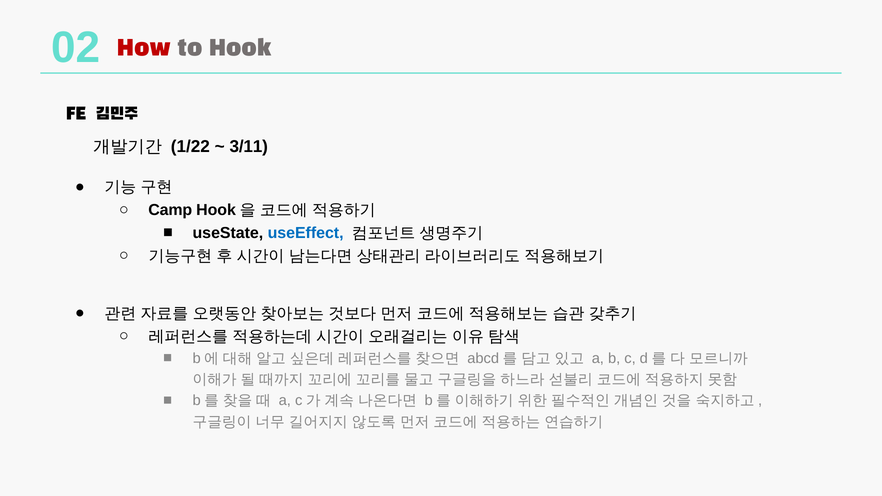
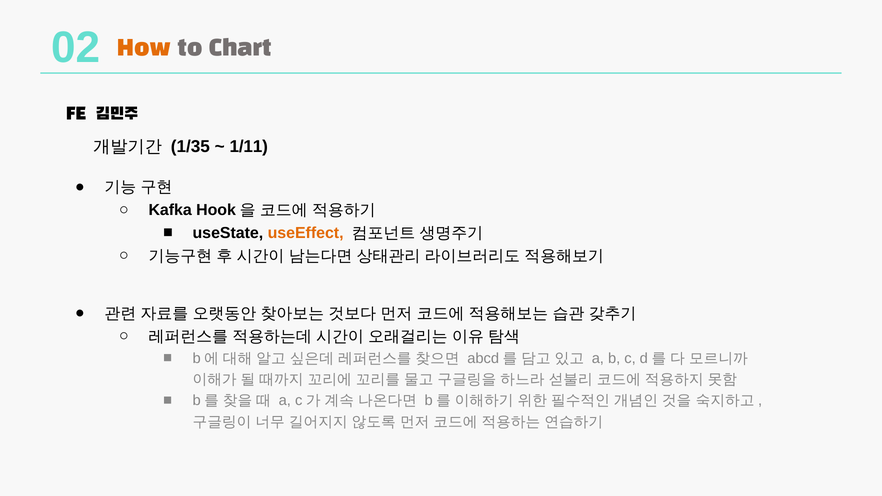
How colour: red -> orange
to Hook: Hook -> Chart
1/22: 1/22 -> 1/35
3/11: 3/11 -> 1/11
Camp: Camp -> Kafka
useEffect colour: blue -> orange
